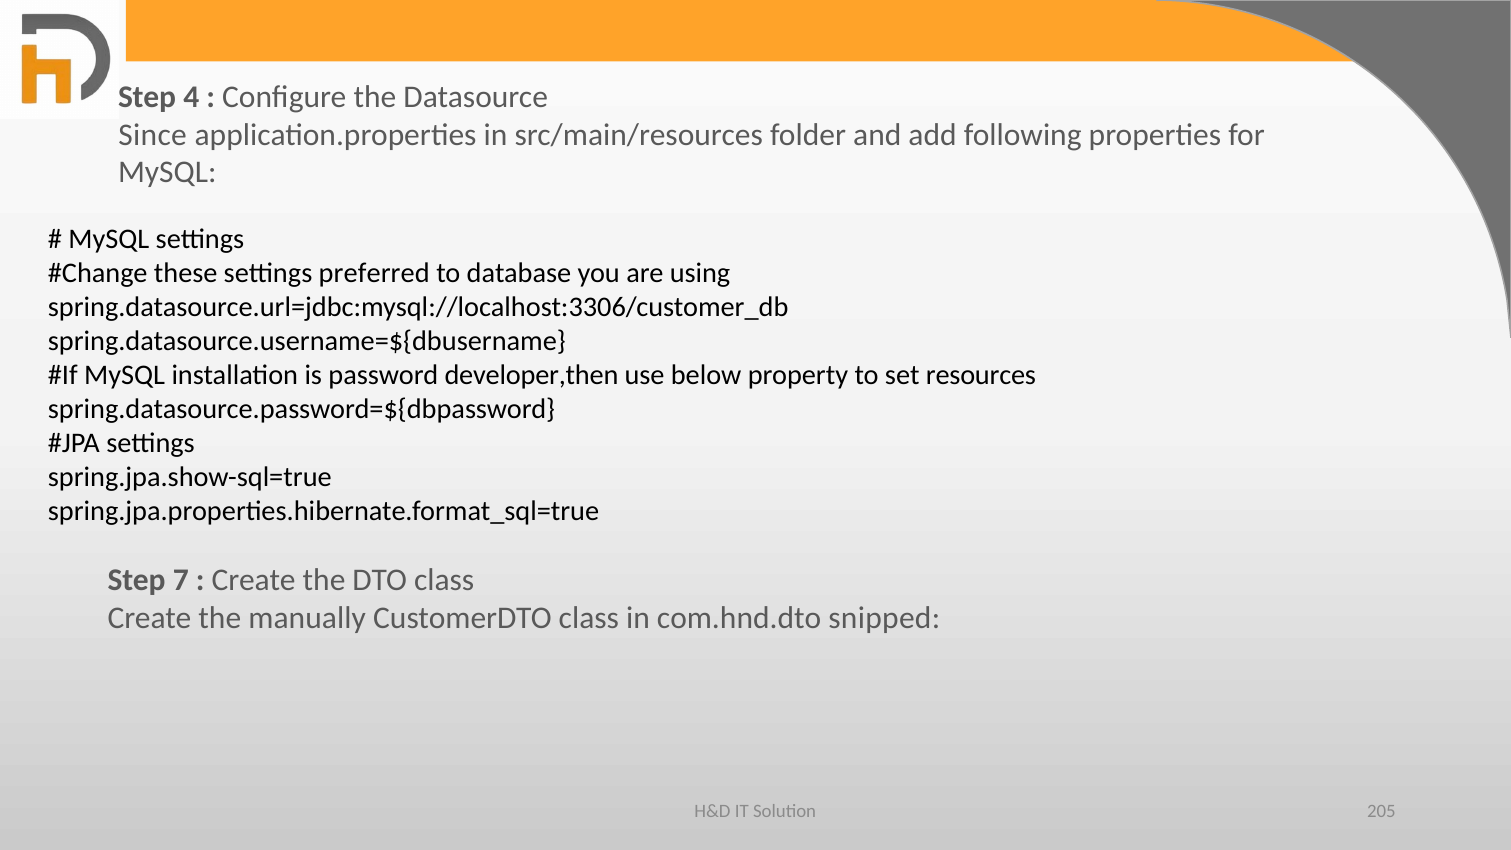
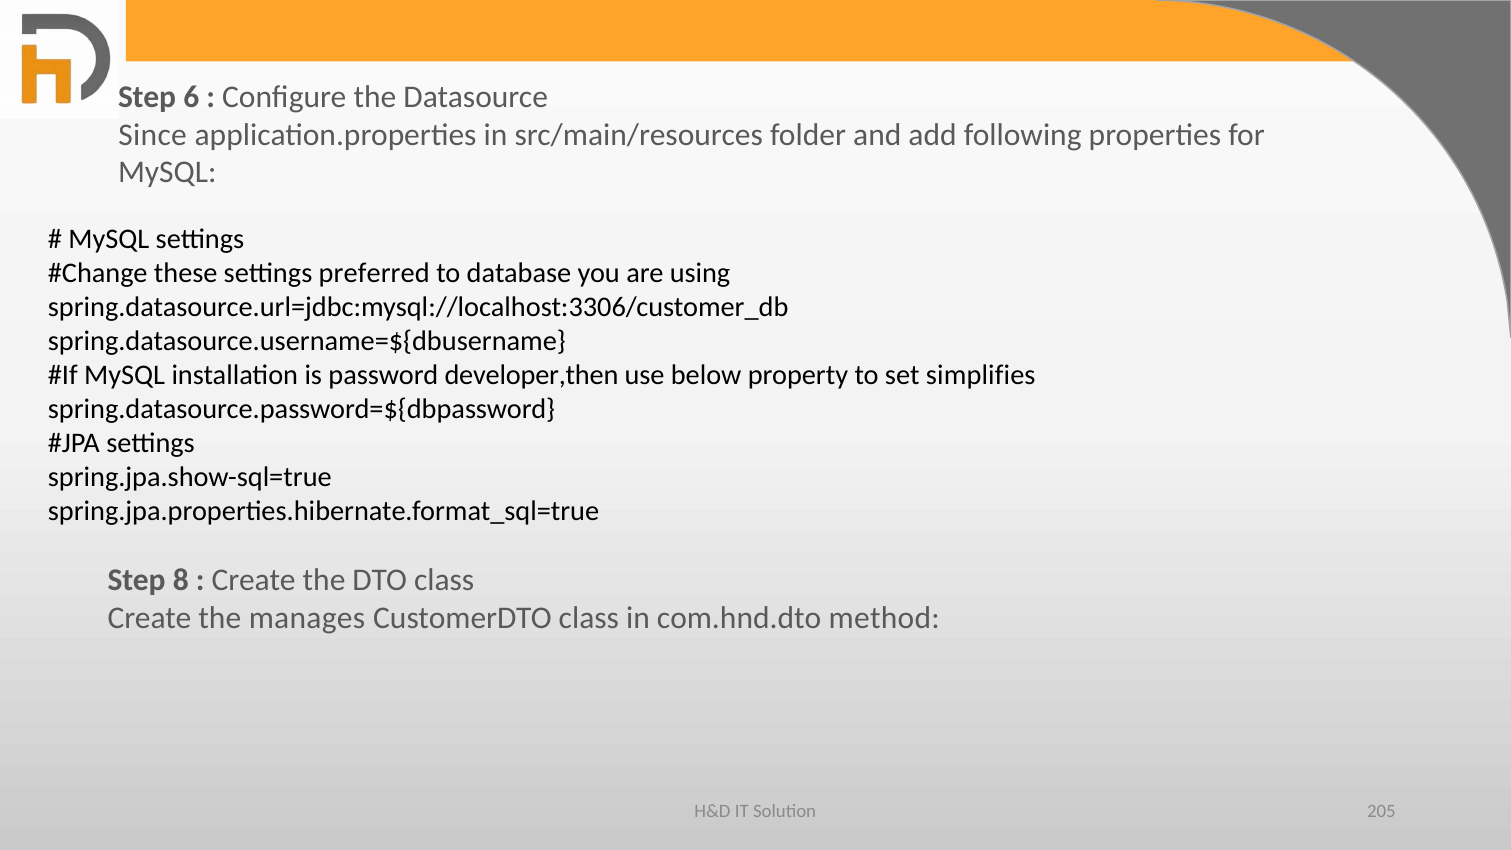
4: 4 -> 6
resources: resources -> simplifies
7: 7 -> 8
manually: manually -> manages
snipped: snipped -> method
